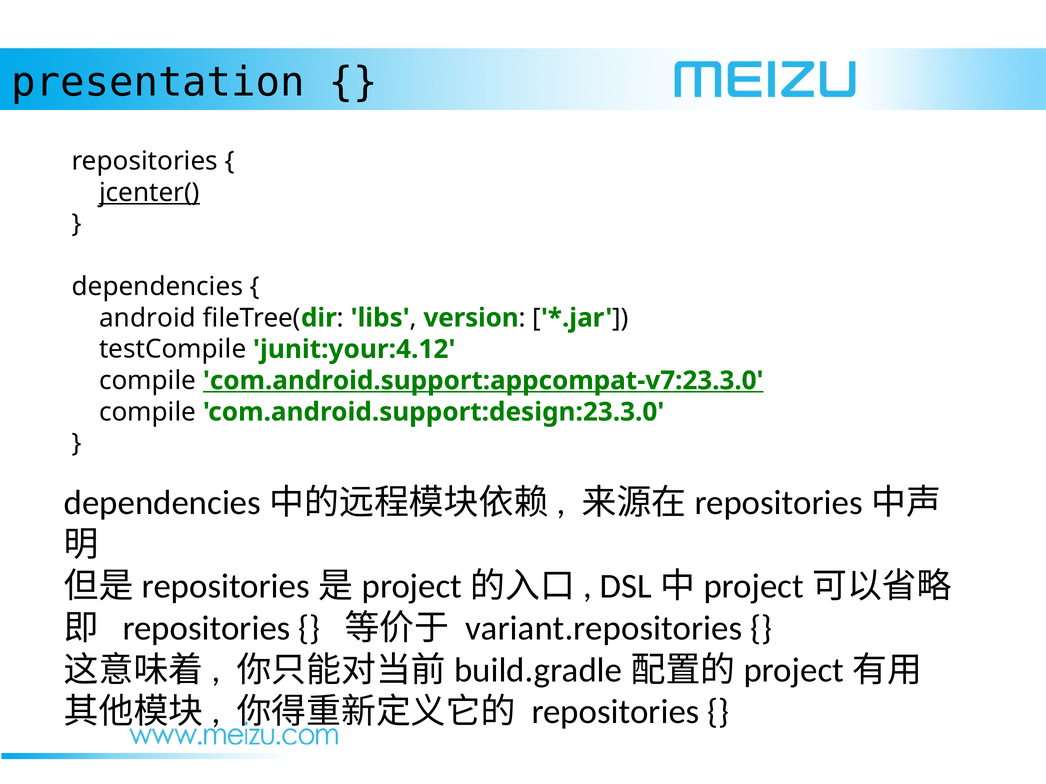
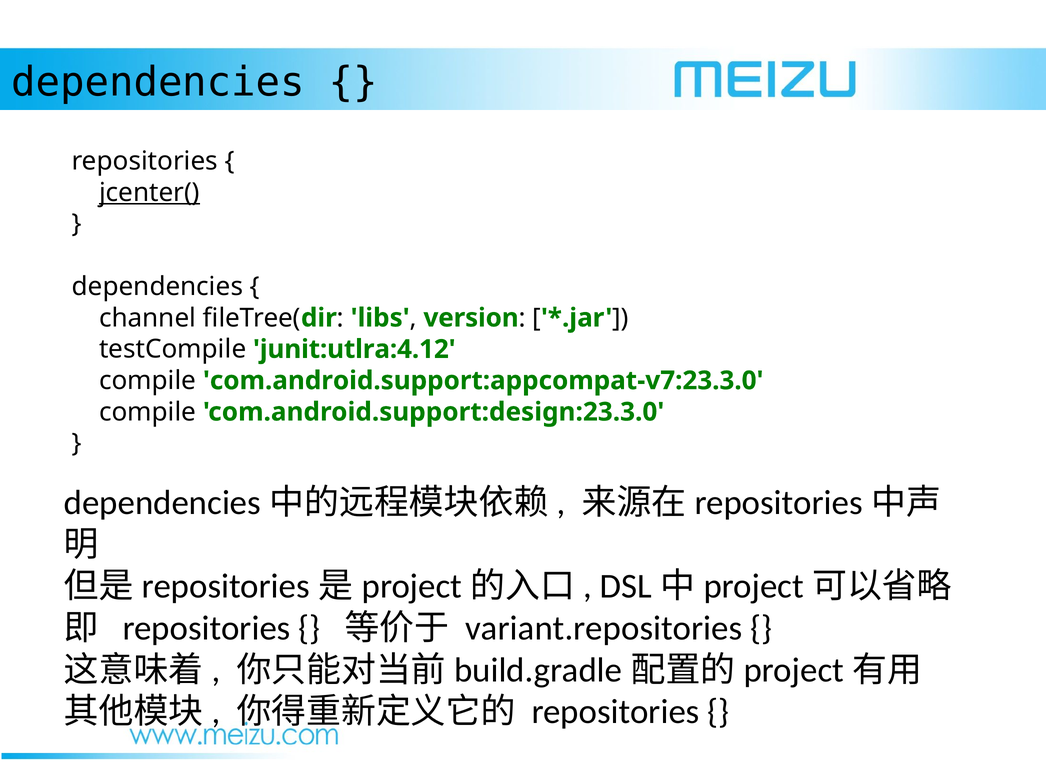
presentation at (158, 82): presentation -> dependencies
android: android -> channel
junit:your:4.12: junit:your:4.12 -> junit:utlra:4.12
com.android.support:appcompat-v7:23.3.0 underline: present -> none
